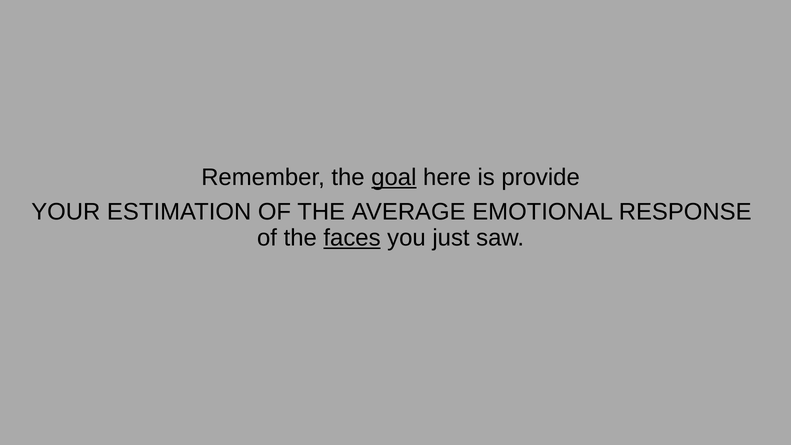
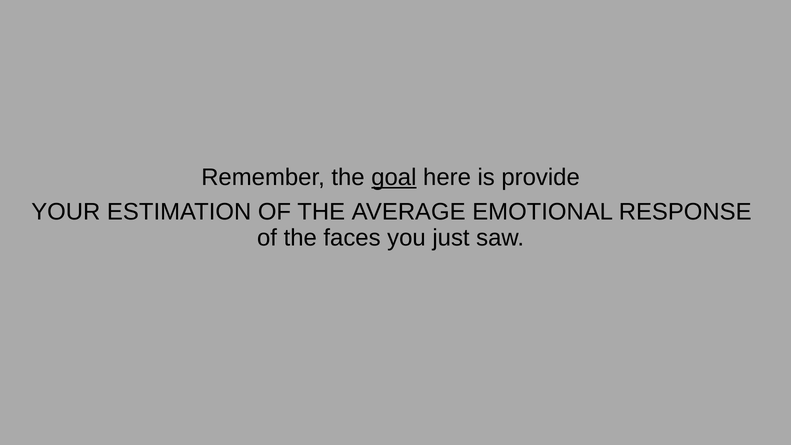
faces underline: present -> none
